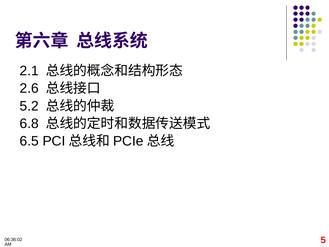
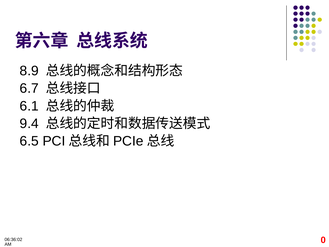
2.1: 2.1 -> 8.9
2.6: 2.6 -> 6.7
5.2: 5.2 -> 6.1
6.8: 6.8 -> 9.4
5: 5 -> 0
